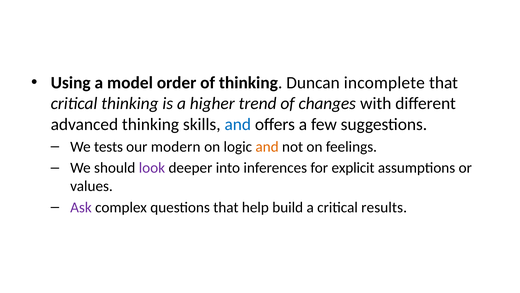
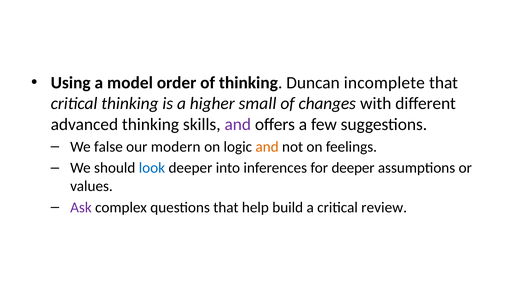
trend: trend -> small
and at (238, 124) colour: blue -> purple
tests: tests -> false
look colour: purple -> blue
for explicit: explicit -> deeper
results: results -> review
